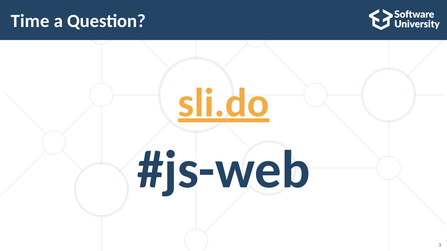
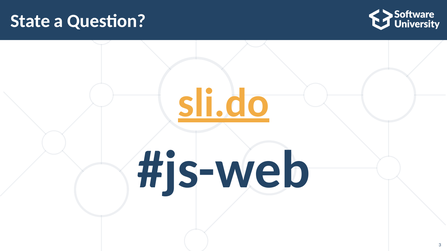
Time: Time -> State
